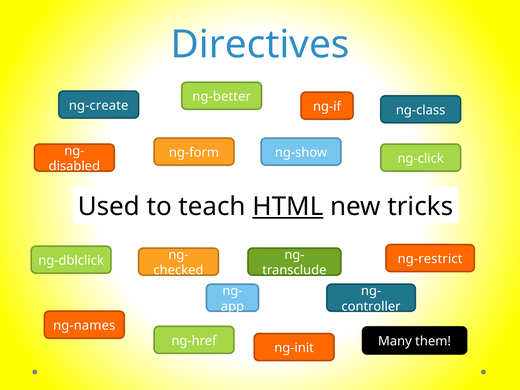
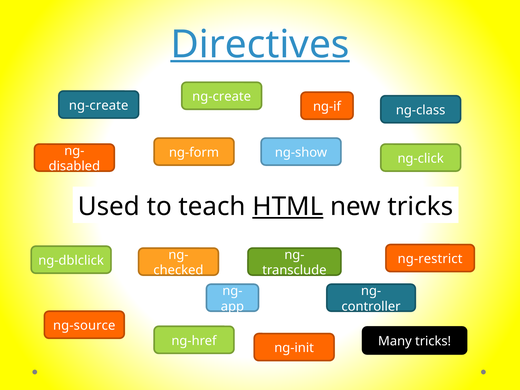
Directives underline: none -> present
ng-better at (222, 97): ng-better -> ng-create
ng-names: ng-names -> ng-source
Many them: them -> tricks
